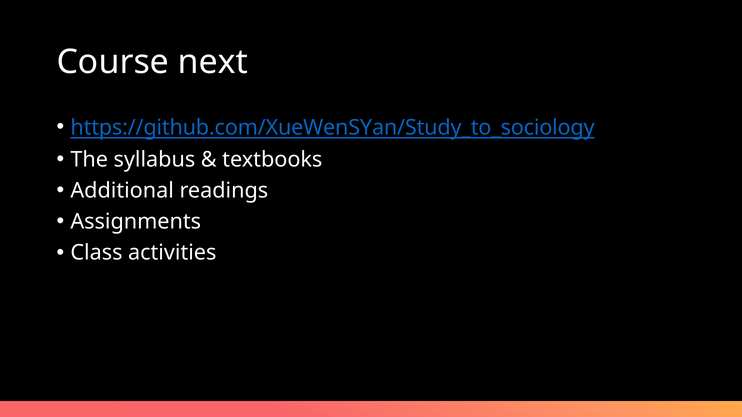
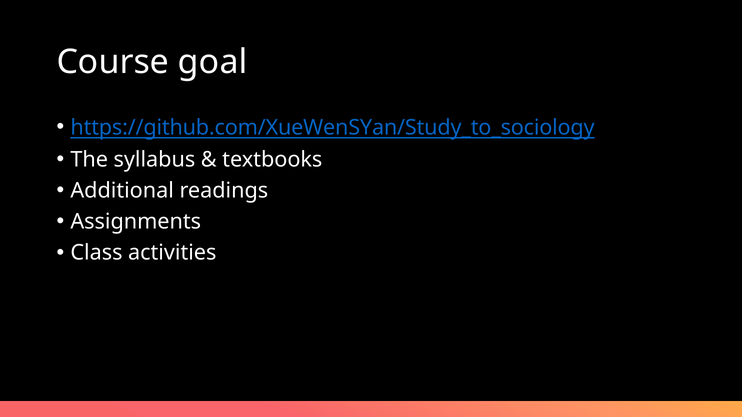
next: next -> goal
